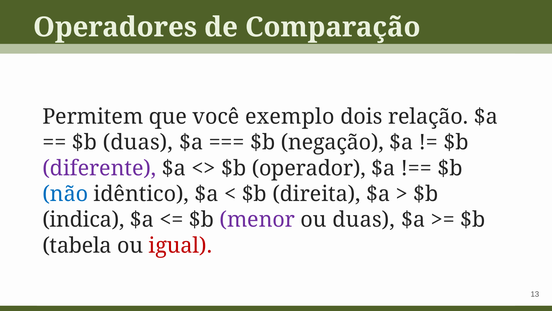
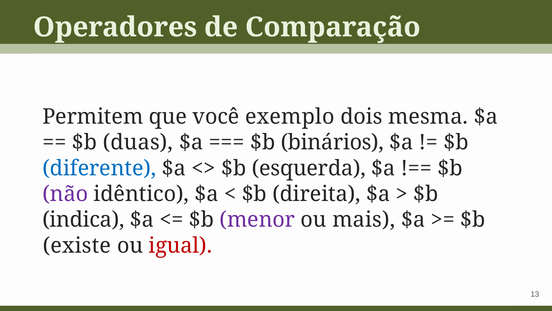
relação: relação -> mesma
negação: negação -> binários
diferente colour: purple -> blue
operador: operador -> esquerda
não colour: blue -> purple
ou duas: duas -> mais
tabela: tabela -> existe
